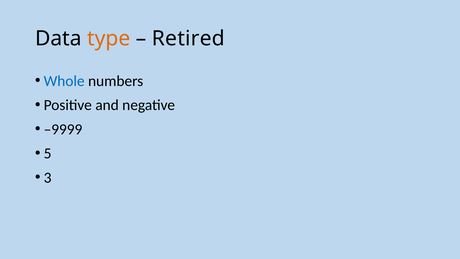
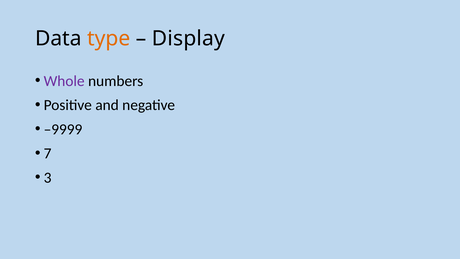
Retired: Retired -> Display
Whole colour: blue -> purple
5: 5 -> 7
